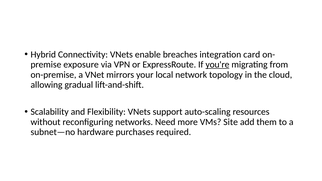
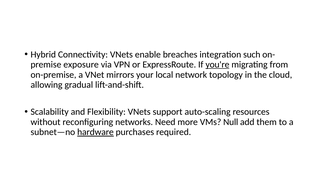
card: card -> such
Site: Site -> Null
hardware underline: none -> present
